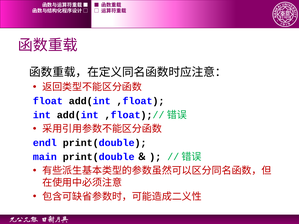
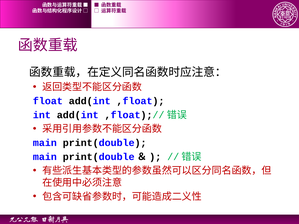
endl at (45, 143): endl -> main
